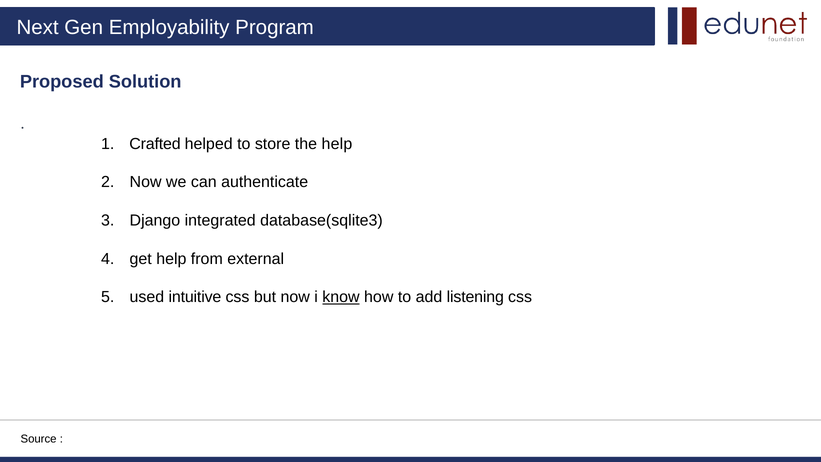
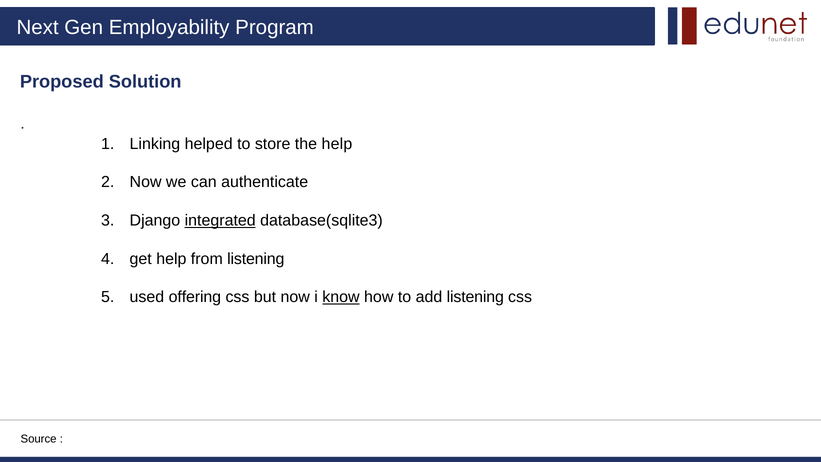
Crafted: Crafted -> Linking
integrated underline: none -> present
from external: external -> listening
intuitive: intuitive -> offering
